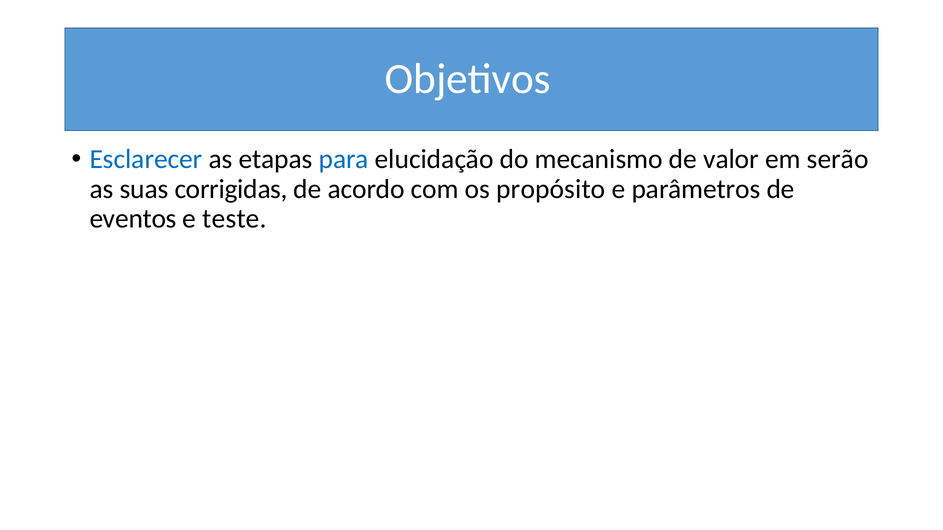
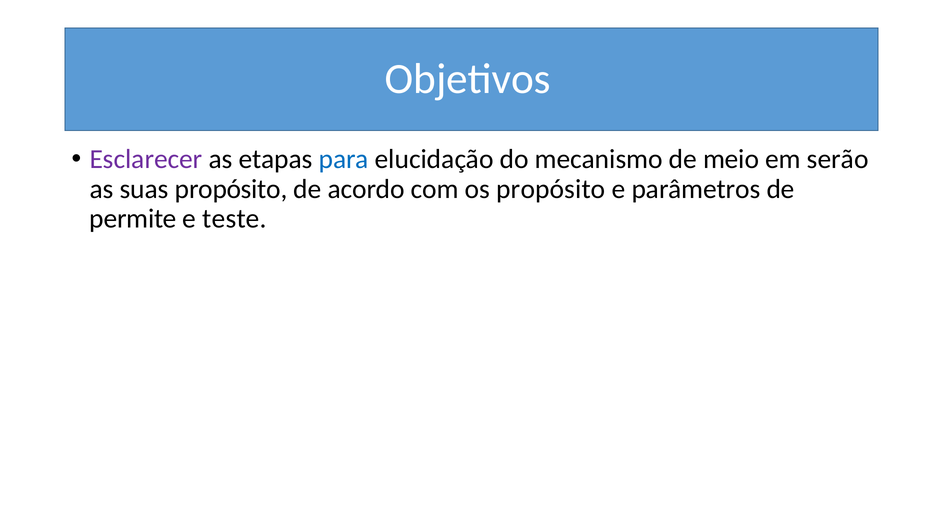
Esclarecer colour: blue -> purple
valor: valor -> meio
suas corrigidas: corrigidas -> propósito
eventos: eventos -> permite
